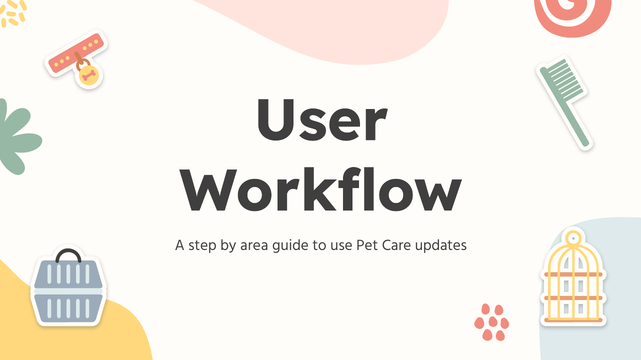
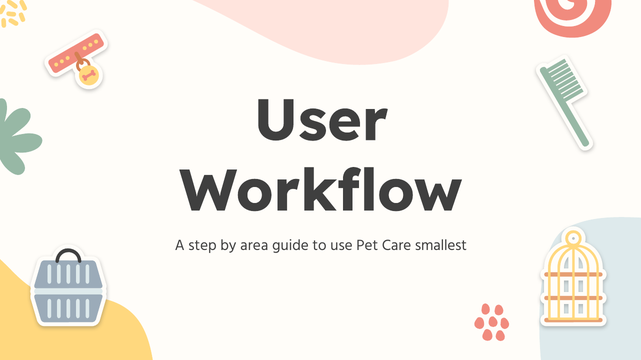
updates: updates -> smallest
